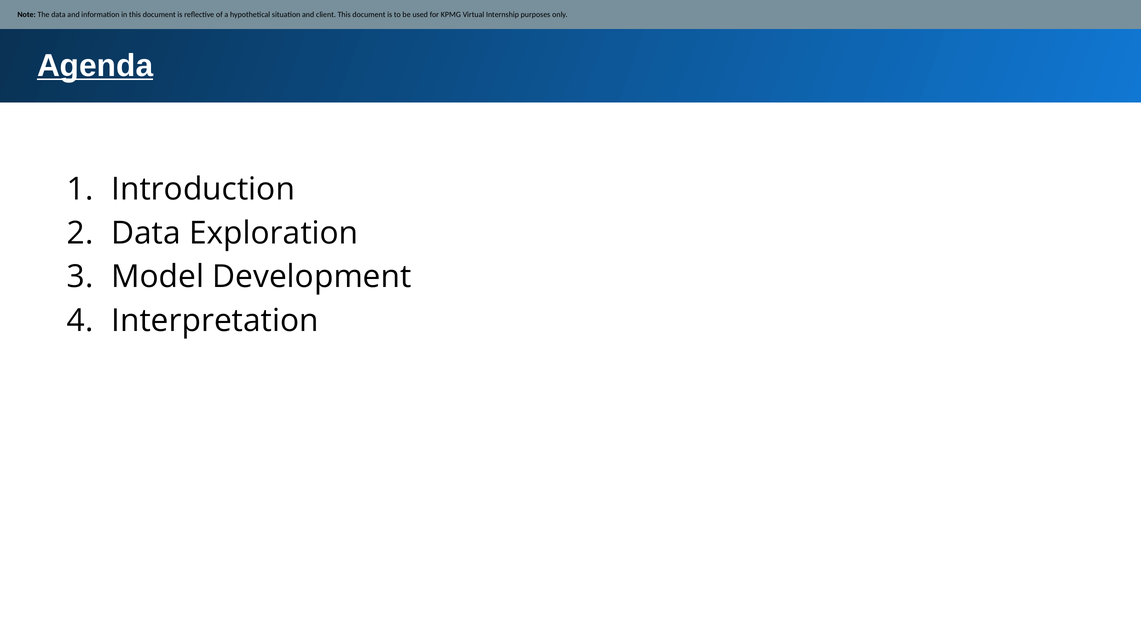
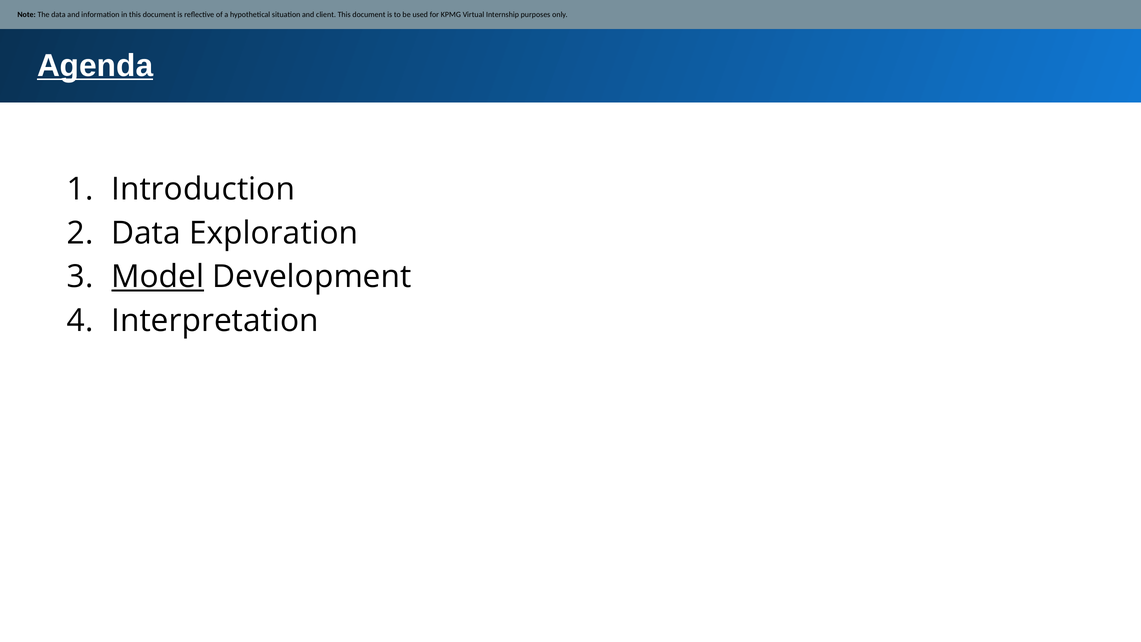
Model underline: none -> present
